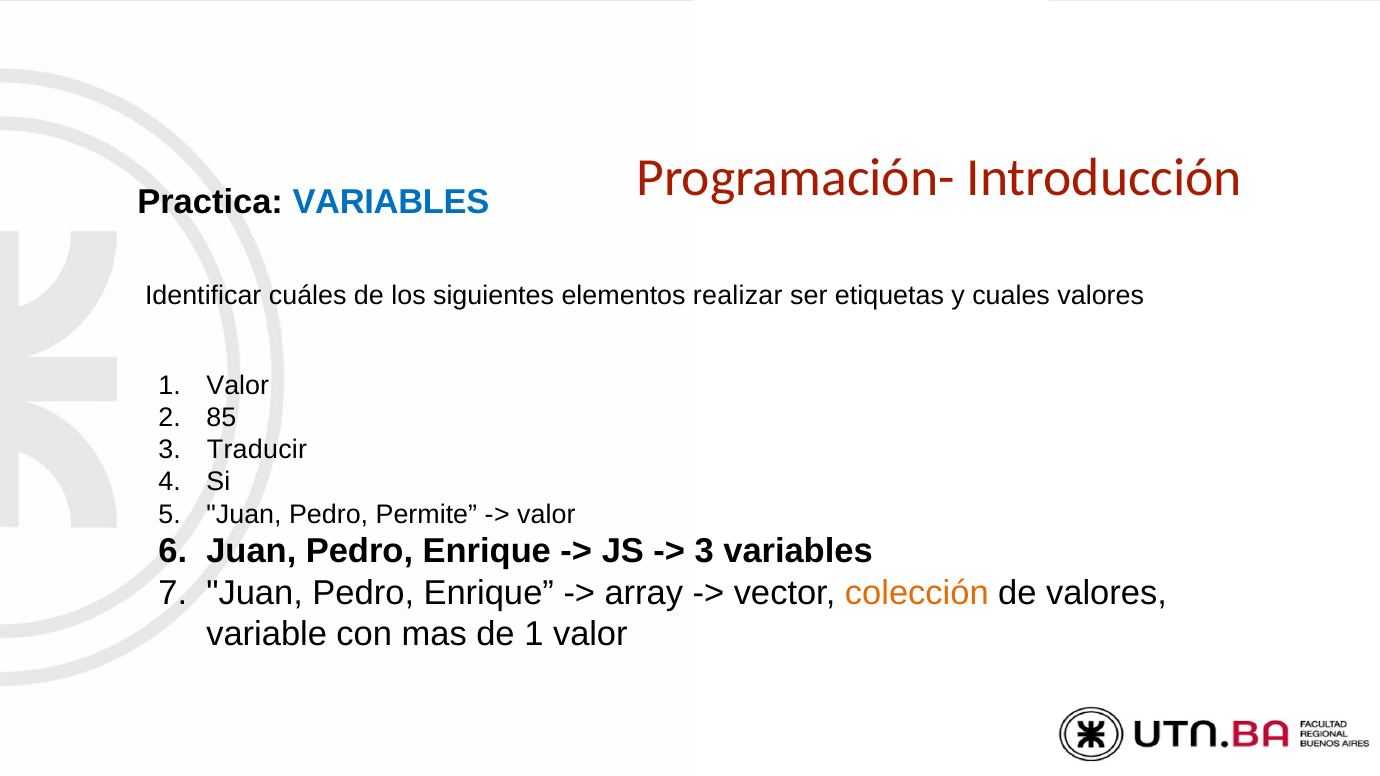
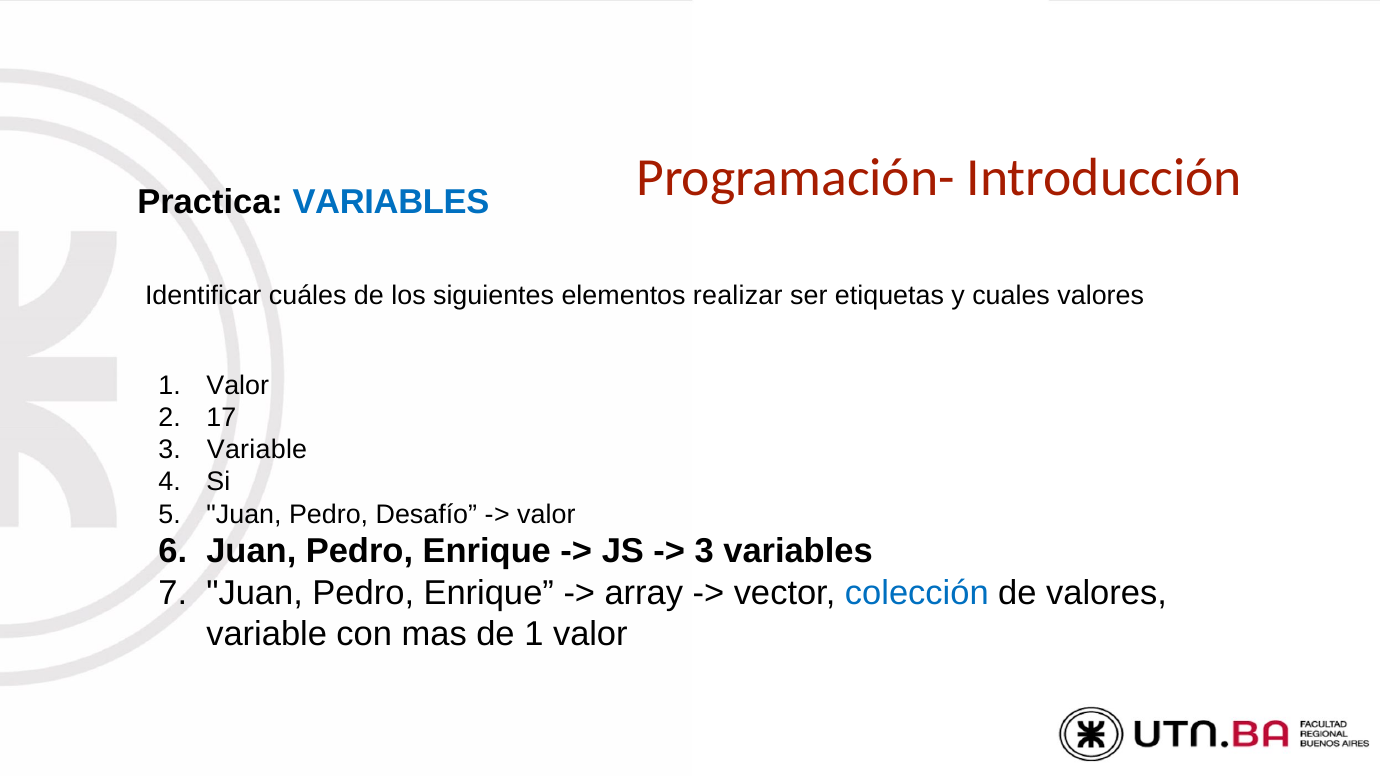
85: 85 -> 17
3 Traducir: Traducir -> Variable
Permite: Permite -> Desafío
colección colour: orange -> blue
